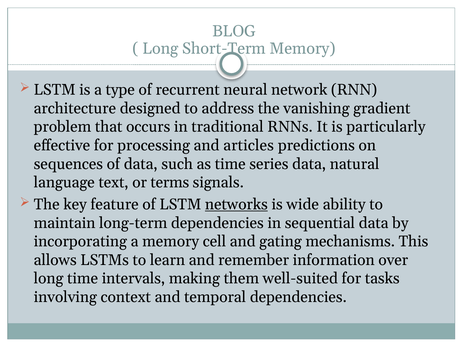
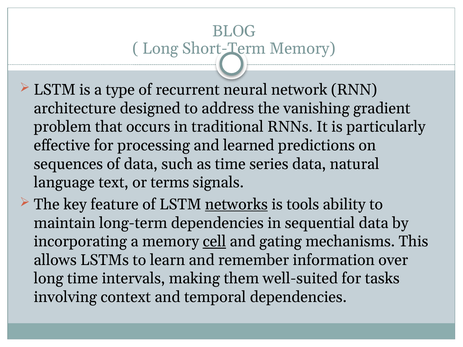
articles: articles -> learned
wide: wide -> tools
cell underline: none -> present
